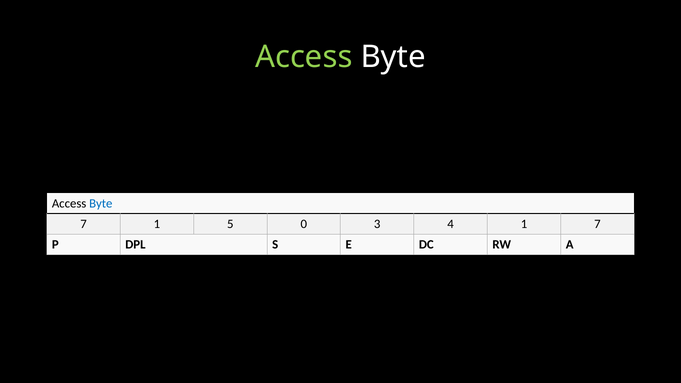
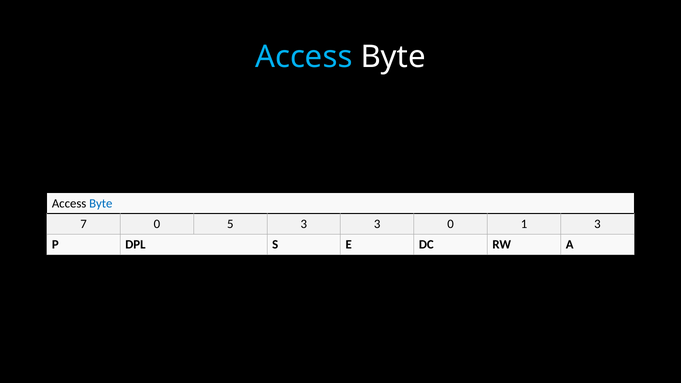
Access at (304, 57) colour: light green -> light blue
7 1: 1 -> 0
5 0: 0 -> 3
3 4: 4 -> 0
1 7: 7 -> 3
